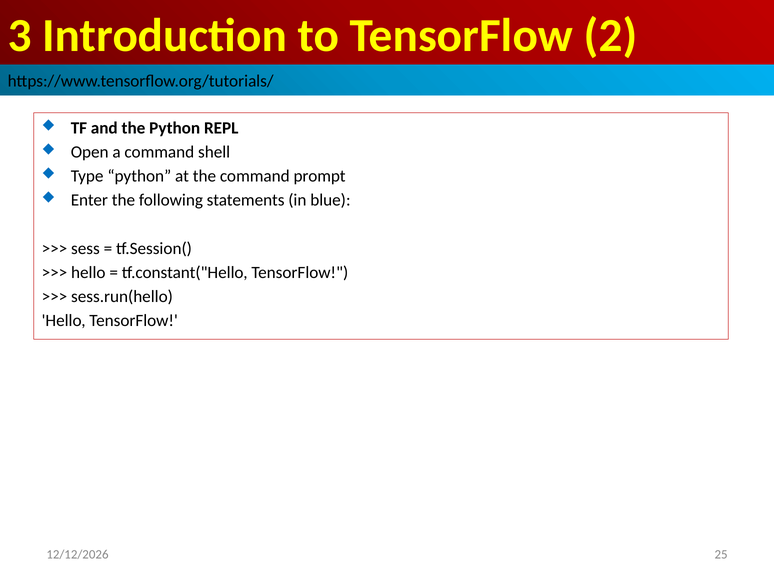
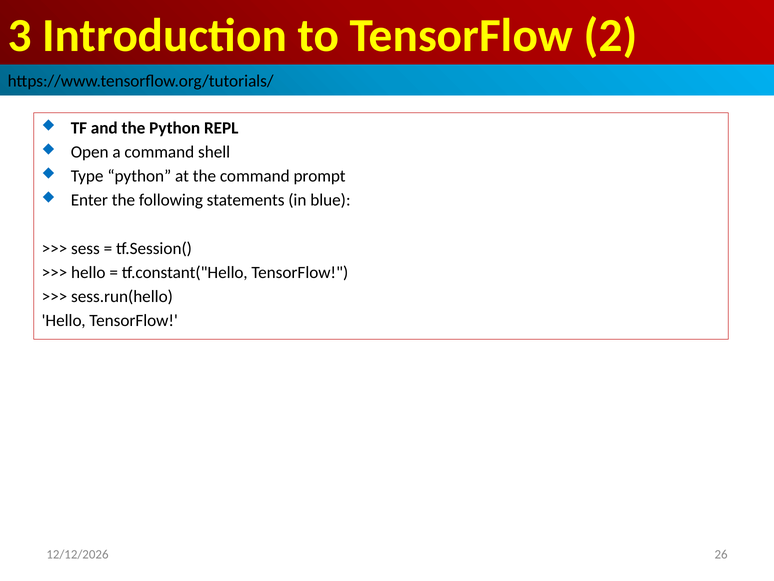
25: 25 -> 26
